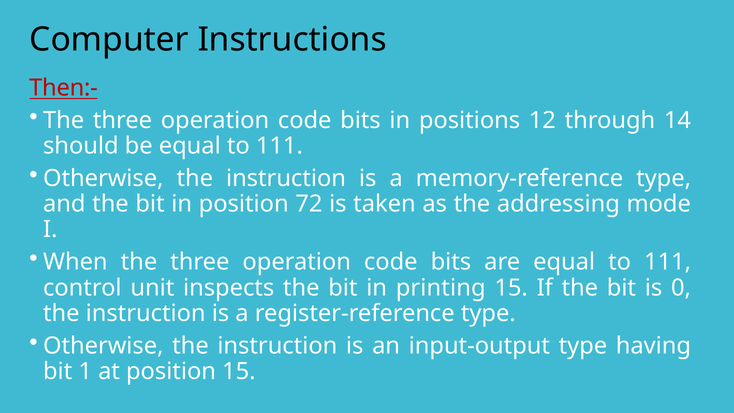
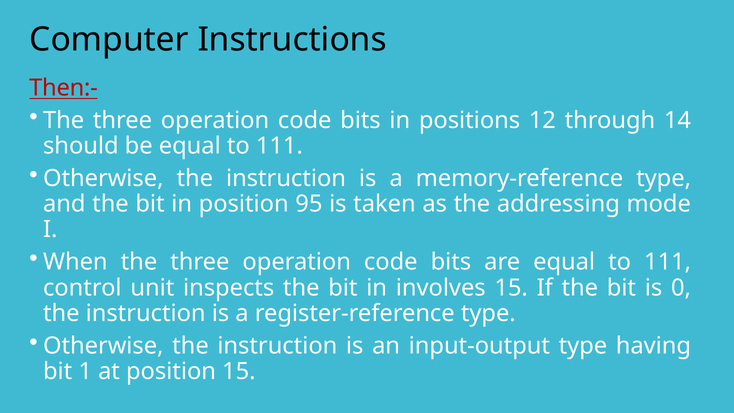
72: 72 -> 95
printing: printing -> involves
